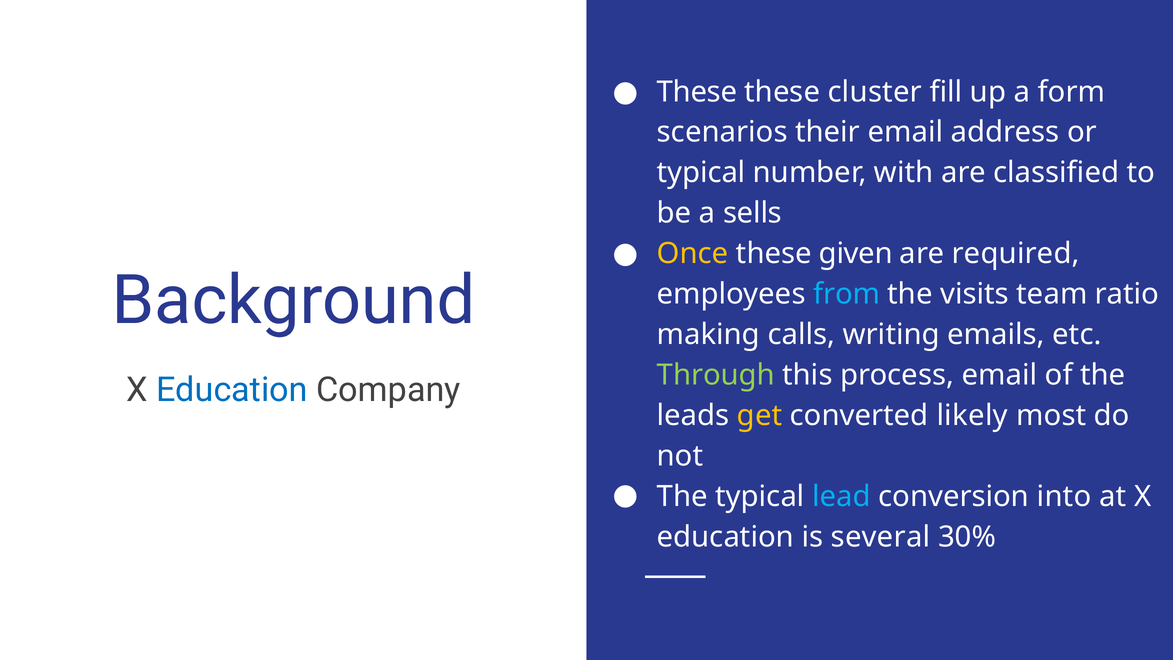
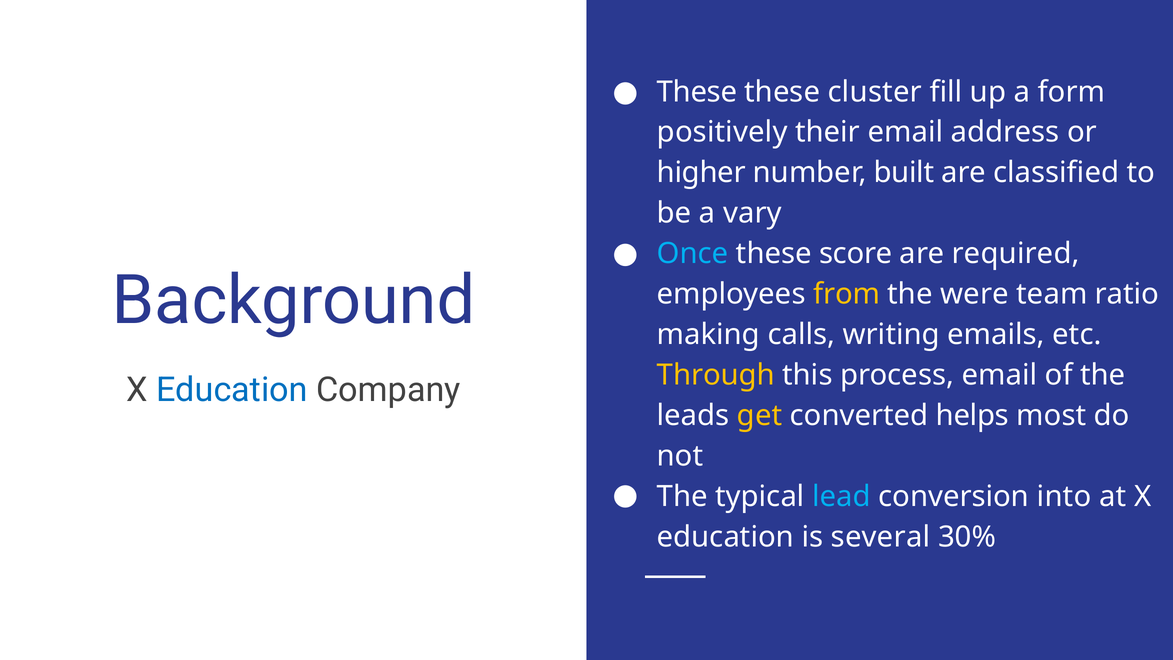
scenarios: scenarios -> positively
typical at (701, 173): typical -> higher
with: with -> built
sells: sells -> vary
Once colour: yellow -> light blue
given: given -> score
from colour: light blue -> yellow
visits: visits -> were
Through colour: light green -> yellow
likely: likely -> helps
